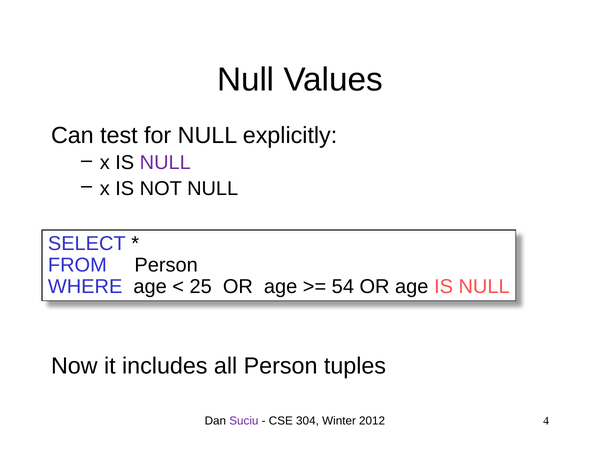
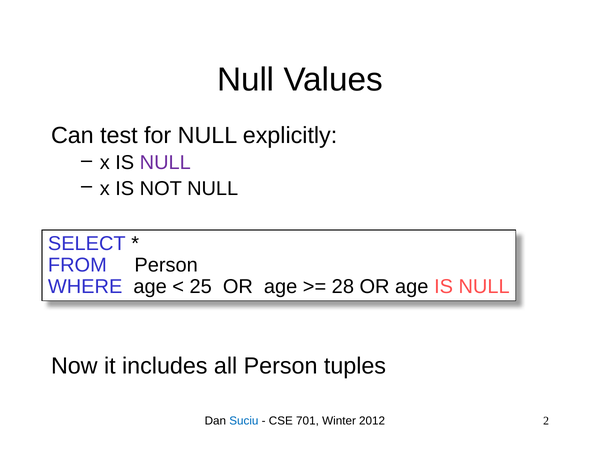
54: 54 -> 28
Suciu colour: purple -> blue
304: 304 -> 701
4: 4 -> 2
